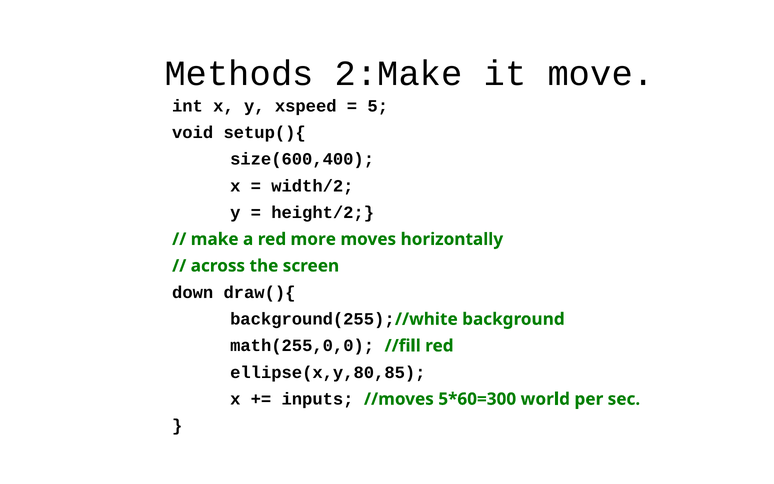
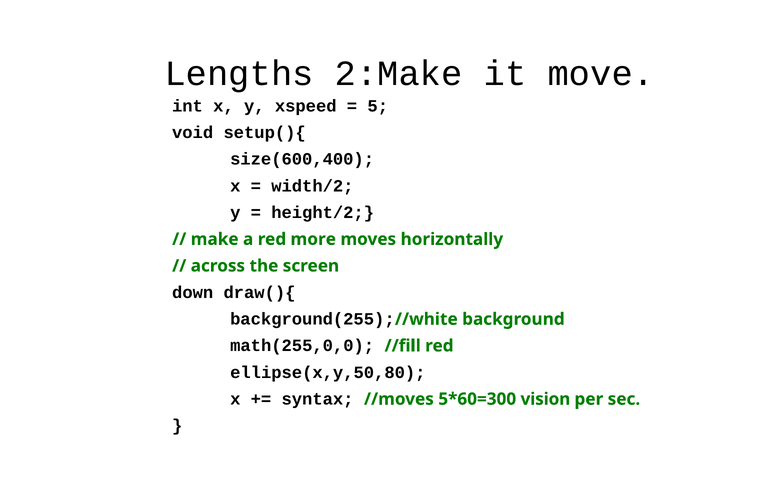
Methods: Methods -> Lengths
ellipse(x,y,80,85: ellipse(x,y,80,85 -> ellipse(x,y,50,80
inputs: inputs -> syntax
world: world -> vision
